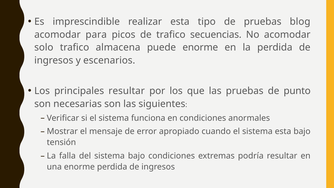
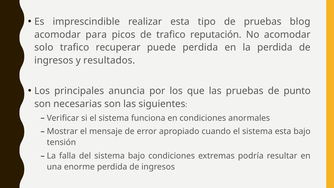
secuencias: secuencias -> reputación
almacena: almacena -> recuperar
puede enorme: enorme -> perdida
escenarios: escenarios -> resultados
principales resultar: resultar -> anuncia
